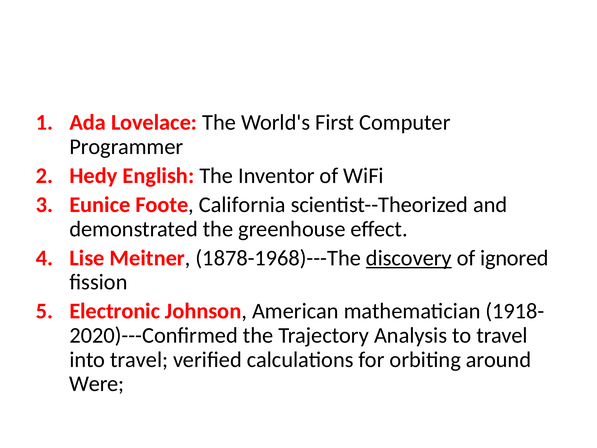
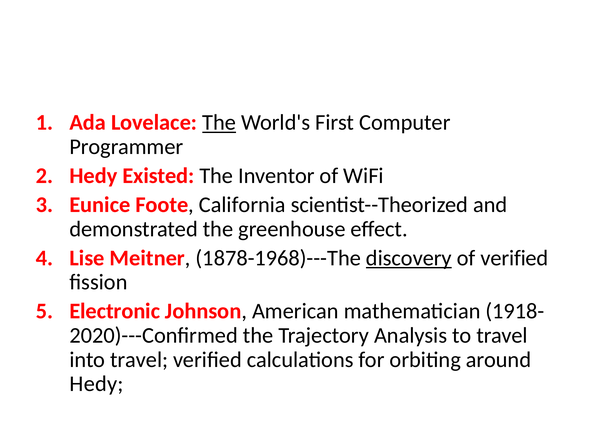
The at (219, 122) underline: none -> present
English: English -> Existed
of ignored: ignored -> verified
Were at (97, 384): Were -> Hedy
